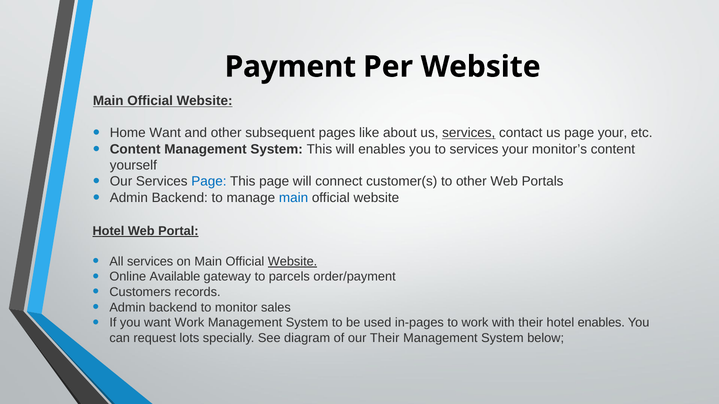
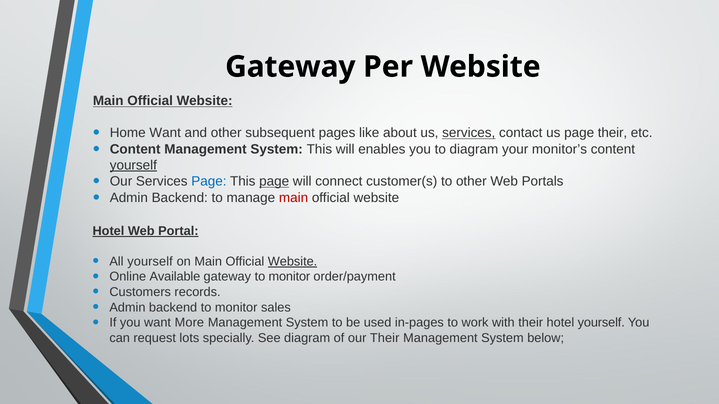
Payment at (290, 67): Payment -> Gateway
page your: your -> their
to services: services -> diagram
yourself at (133, 166) underline: none -> present
page at (274, 182) underline: none -> present
main at (294, 198) colour: blue -> red
All services: services -> yourself
gateway to parcels: parcels -> monitor
want Work: Work -> More
hotel enables: enables -> yourself
